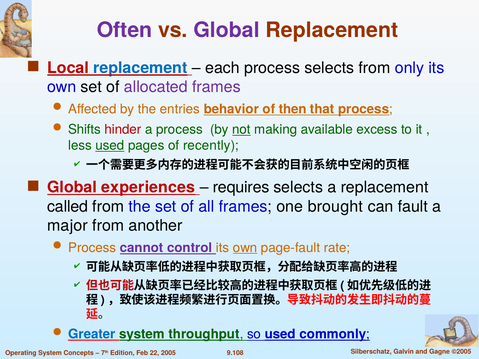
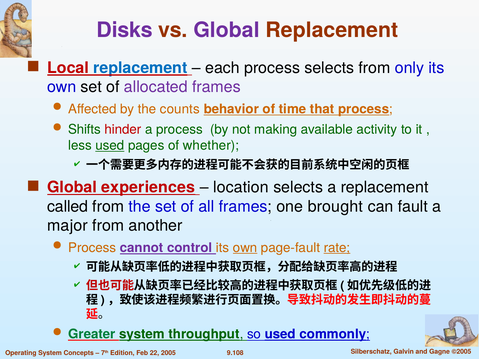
Often: Often -> Disks
entries: entries -> counts
then: then -> time
not underline: present -> none
excess: excess -> activity
recently: recently -> whether
requires: requires -> location
rate underline: none -> present
Greater colour: blue -> green
